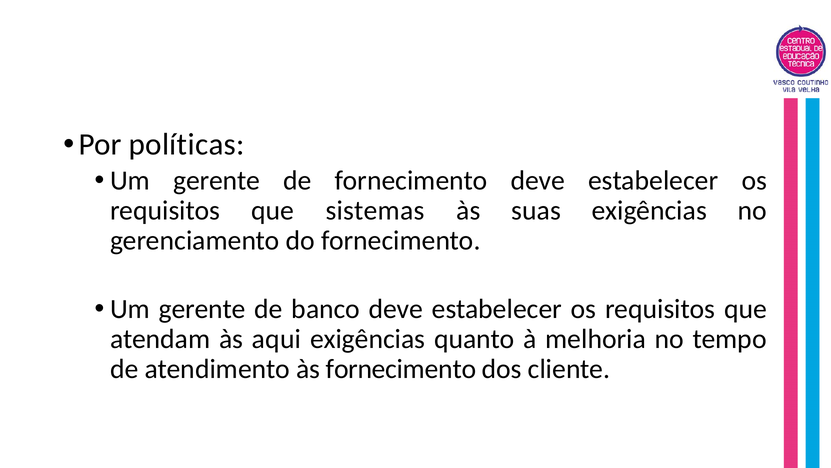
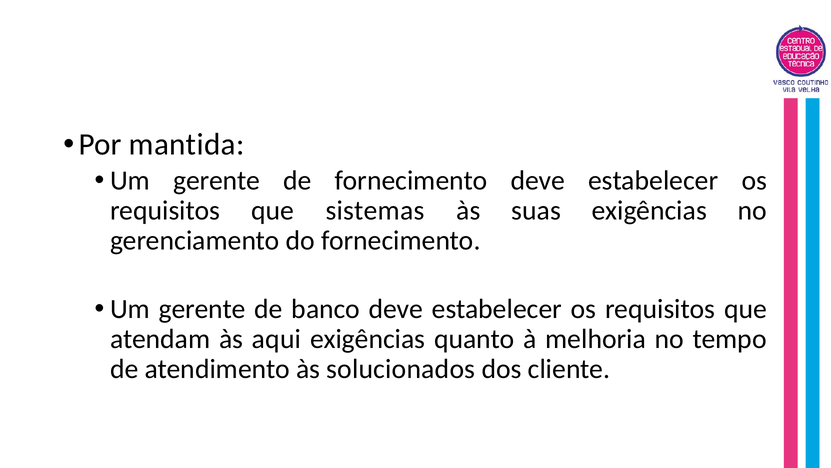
políticas: políticas -> mantida
às fornecimento: fornecimento -> solucionados
